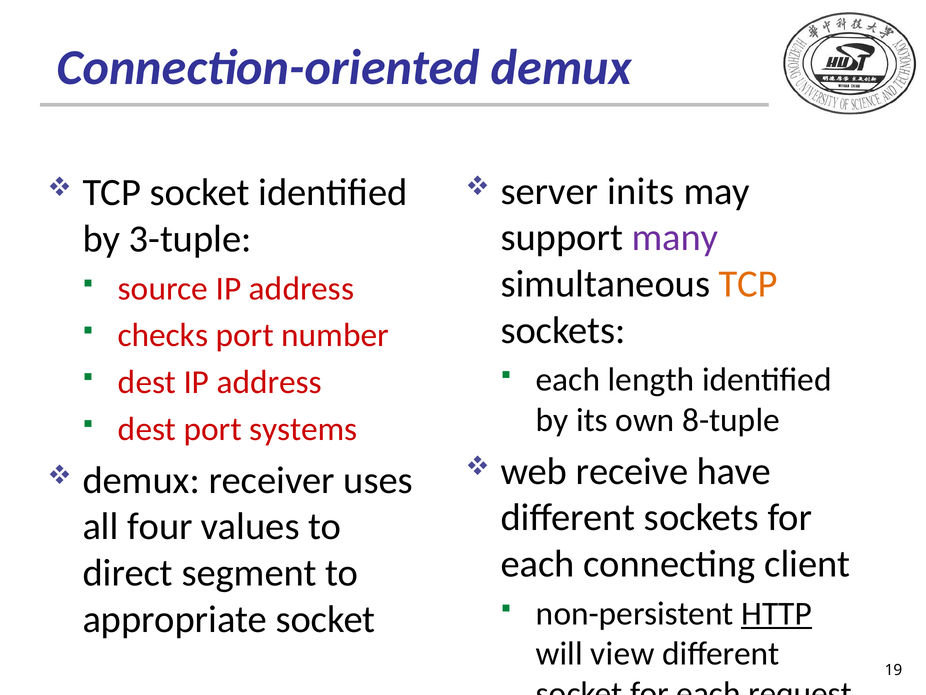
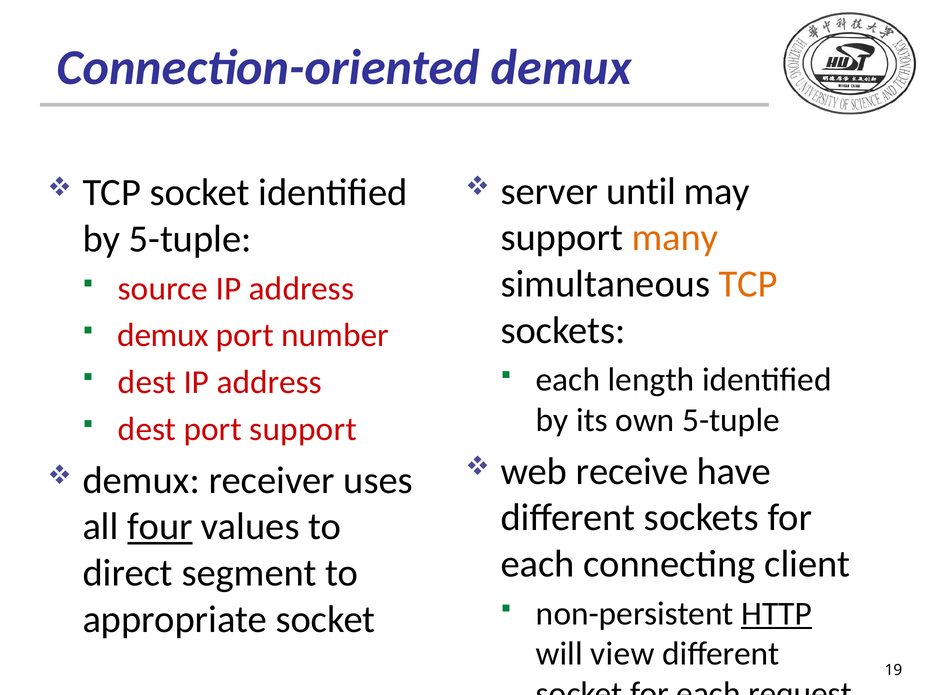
inits: inits -> until
many colour: purple -> orange
by 3-tuple: 3-tuple -> 5-tuple
checks at (163, 335): checks -> demux
own 8-tuple: 8-tuple -> 5-tuple
port systems: systems -> support
four underline: none -> present
